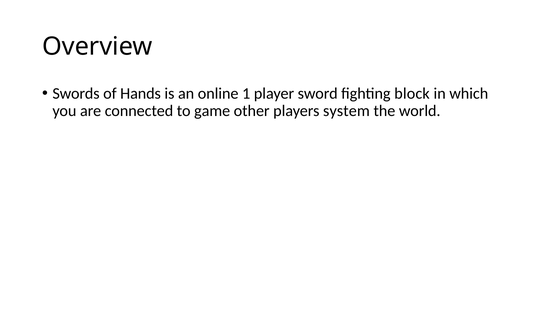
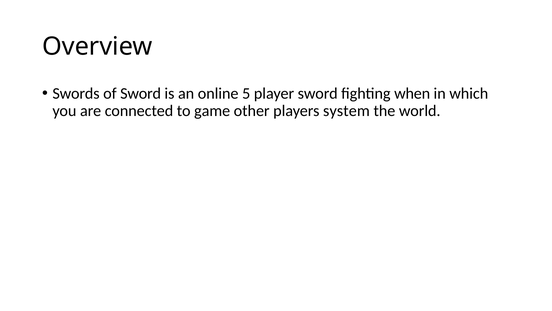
of Hands: Hands -> Sword
1: 1 -> 5
block: block -> when
